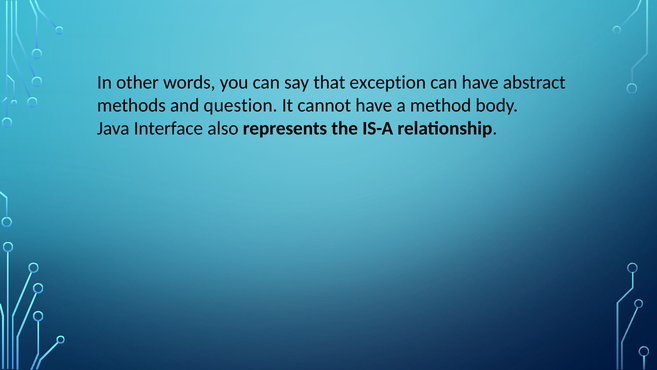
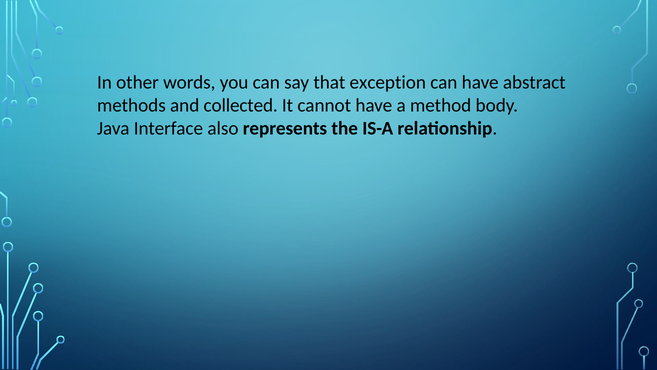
question: question -> collected
